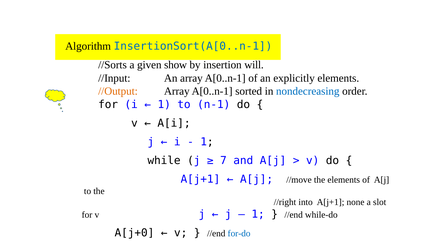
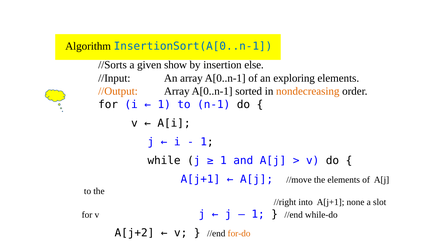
will: will -> else
explicitly: explicitly -> exploring
nondecreasing colour: blue -> orange
7 at (223, 160): 7 -> 1
A[j+0: A[j+0 -> A[j+2
for-do colour: blue -> orange
